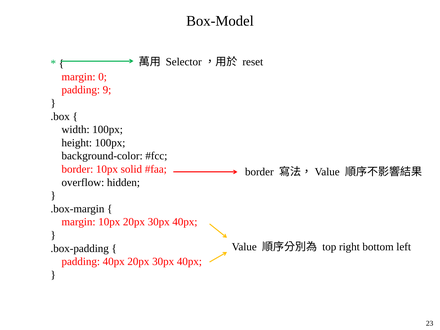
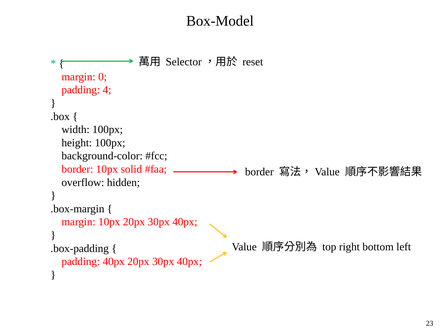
9: 9 -> 4
